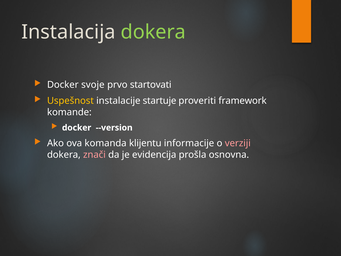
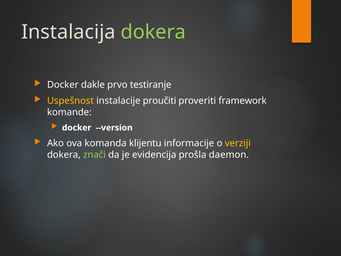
svoje: svoje -> dakle
startovati: startovati -> testiranje
startuje: startuje -> proučiti
verziji colour: pink -> yellow
znači colour: pink -> light green
osnovna: osnovna -> daemon
